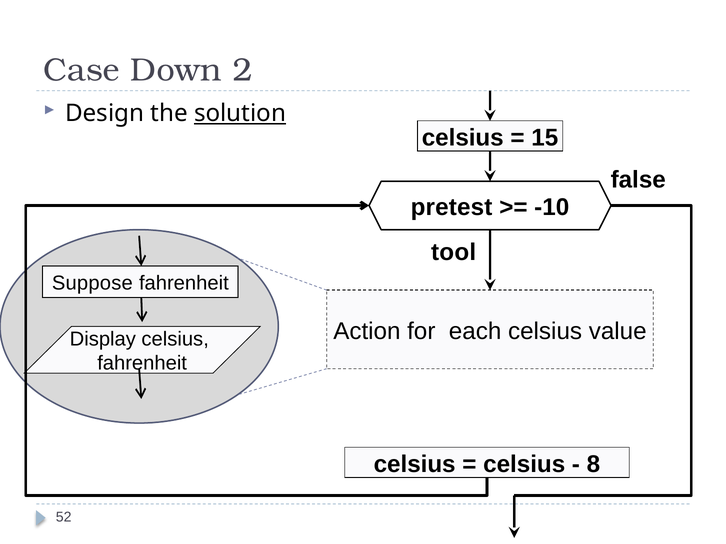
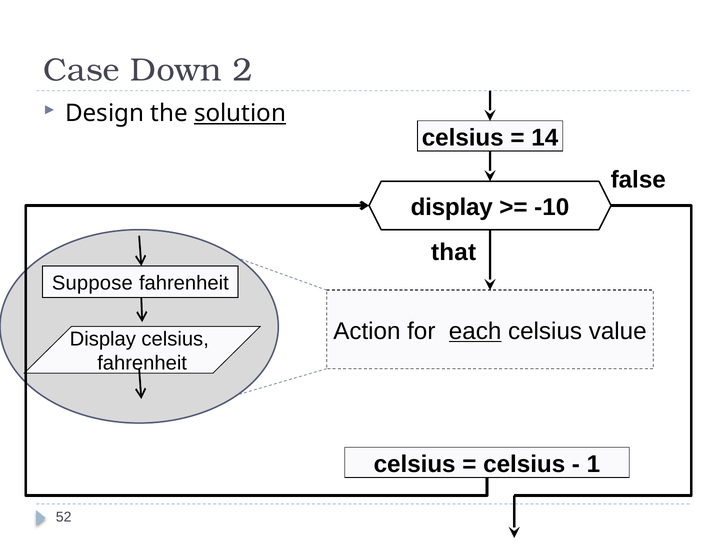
15: 15 -> 14
pretest at (452, 207): pretest -> display
tool: tool -> that
each underline: none -> present
8: 8 -> 1
